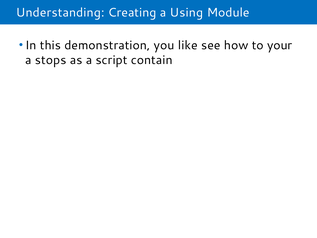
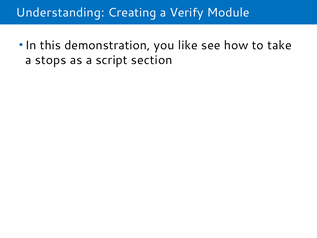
Using: Using -> Verify
your: your -> take
contain: contain -> section
